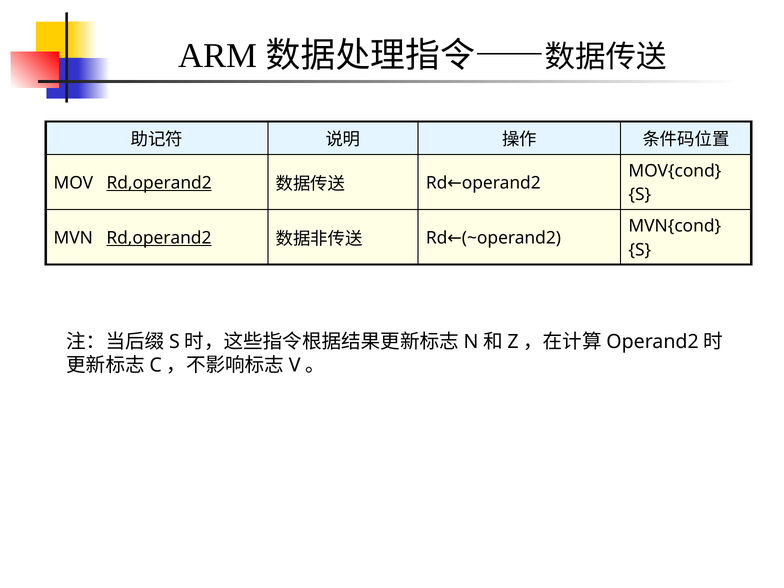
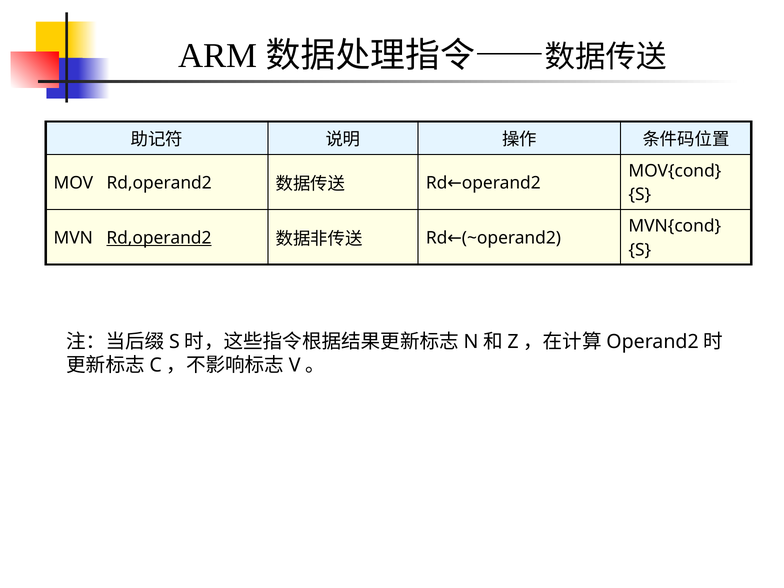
Rd,operand2 at (159, 183) underline: present -> none
